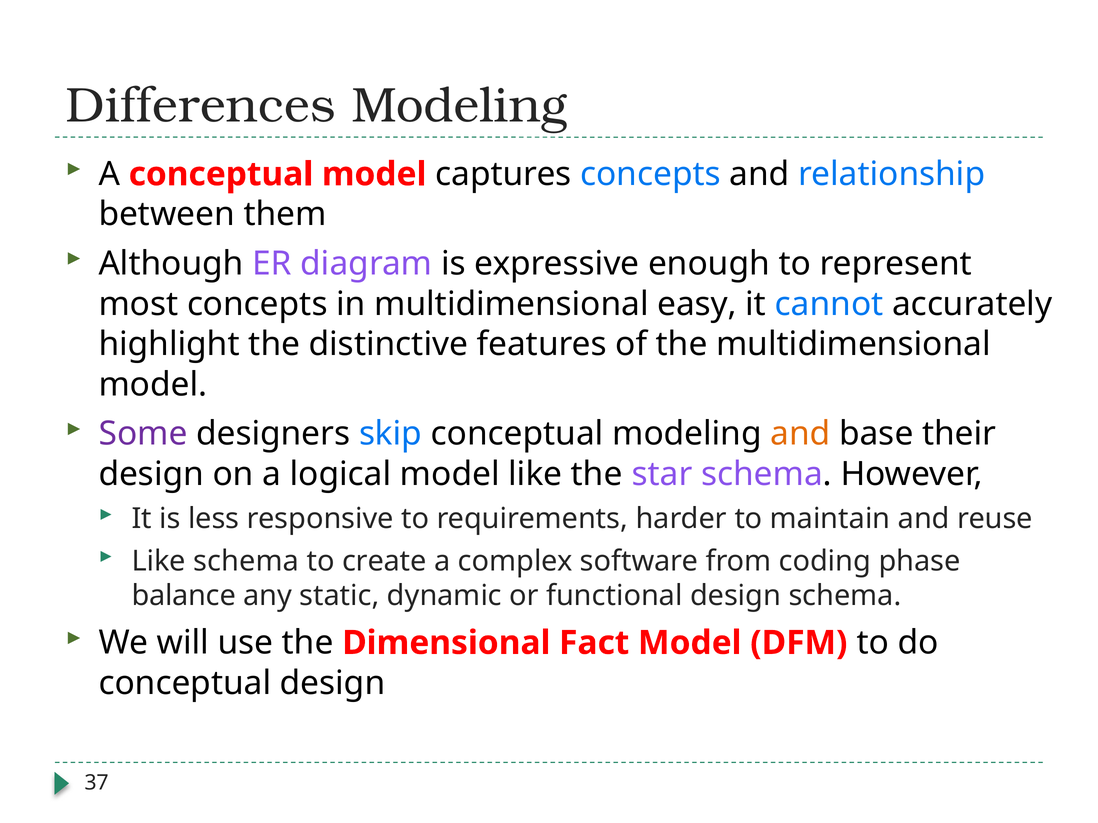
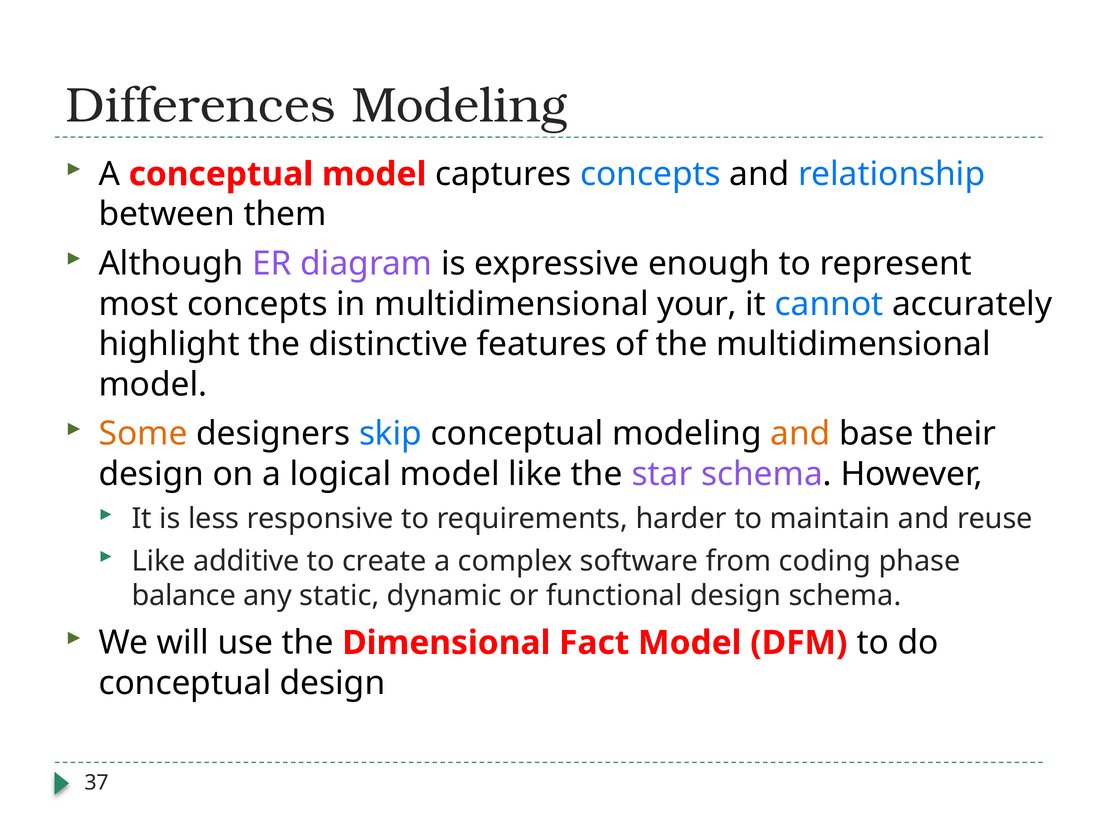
easy: easy -> your
Some colour: purple -> orange
Like schema: schema -> additive
